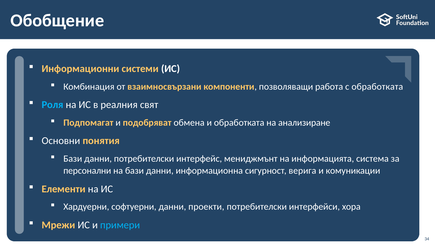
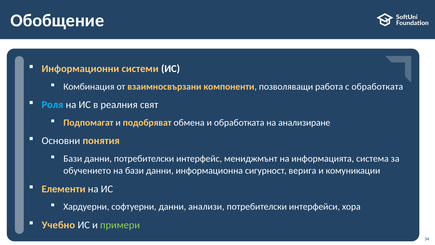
персонални: персонални -> обучението
проекти: проекти -> анализи
Мрежи: Мрежи -> Учебно
примери colour: light blue -> light green
